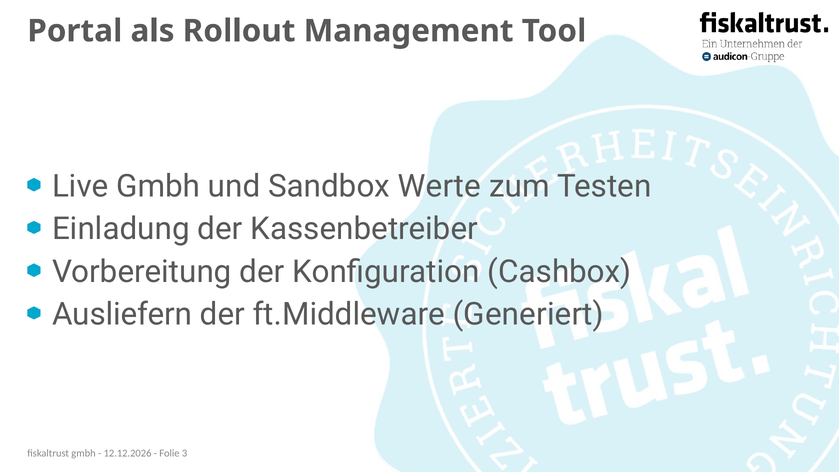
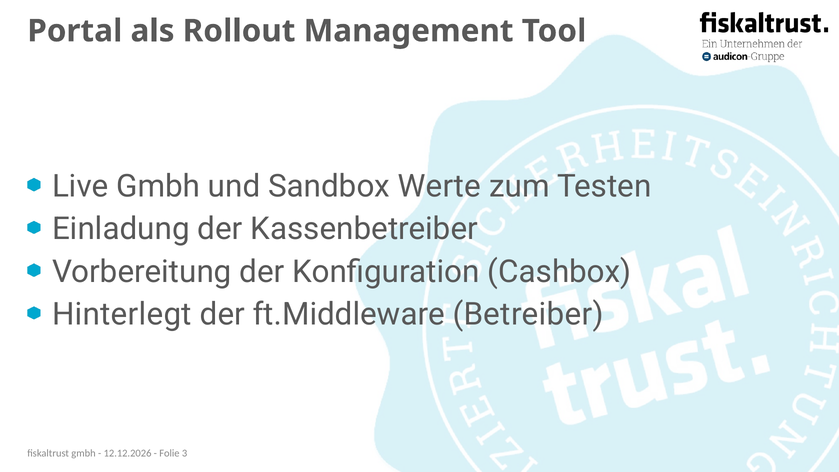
Ausliefern: Ausliefern -> Hinterlegt
Generiert: Generiert -> Betreiber
